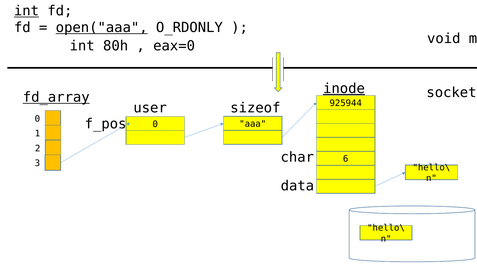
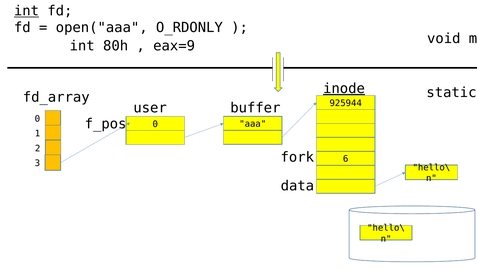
open("aaa underline: present -> none
eax=0: eax=0 -> eax=9
socket: socket -> static
fd_array underline: present -> none
sizeof: sizeof -> buffer
char: char -> fork
